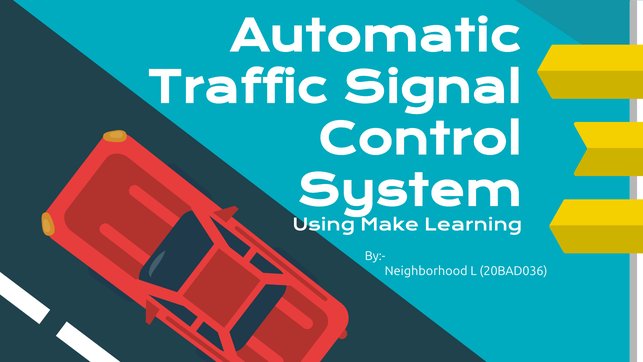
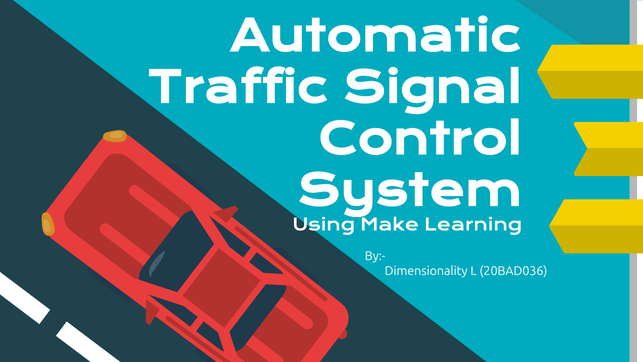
Neighborhood: Neighborhood -> Dimensionality
